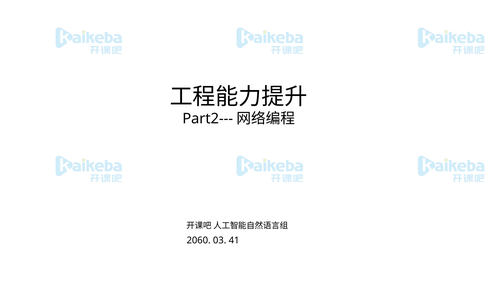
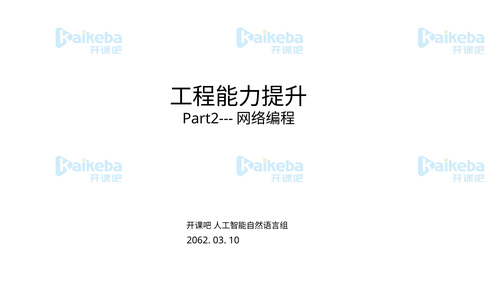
2060: 2060 -> 2062
41: 41 -> 10
